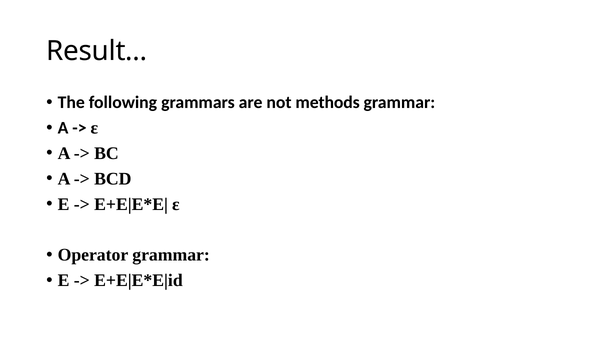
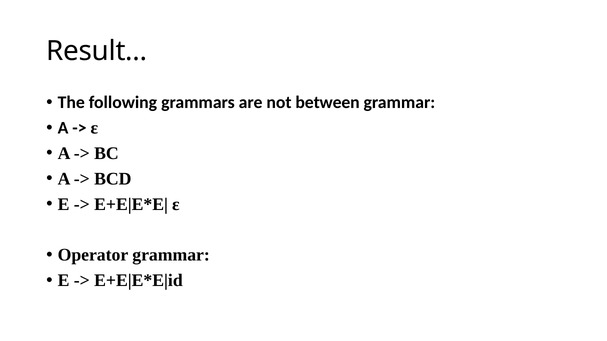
methods: methods -> between
